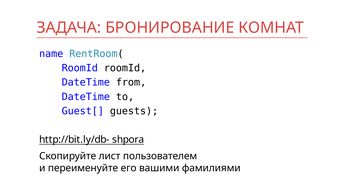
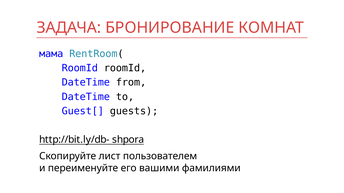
name: name -> мама
